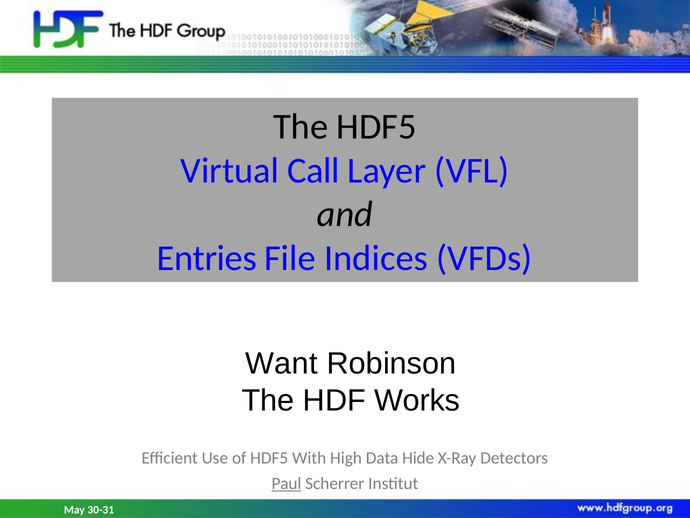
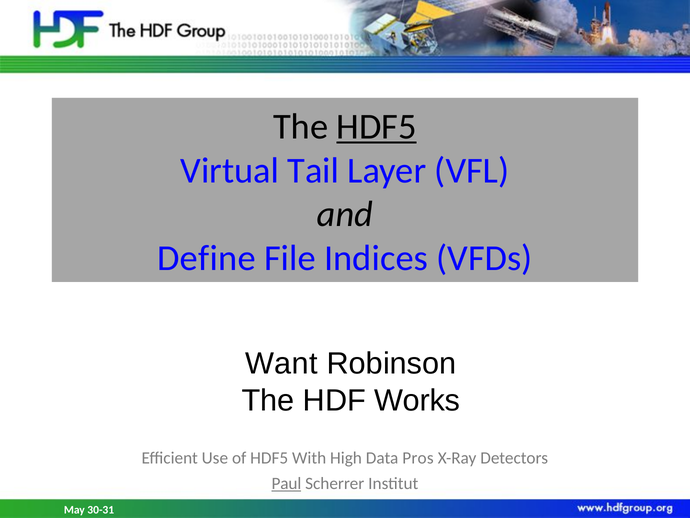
HDF5 at (376, 127) underline: none -> present
Call: Call -> Tail
Entries: Entries -> Define
Hide: Hide -> Pros
